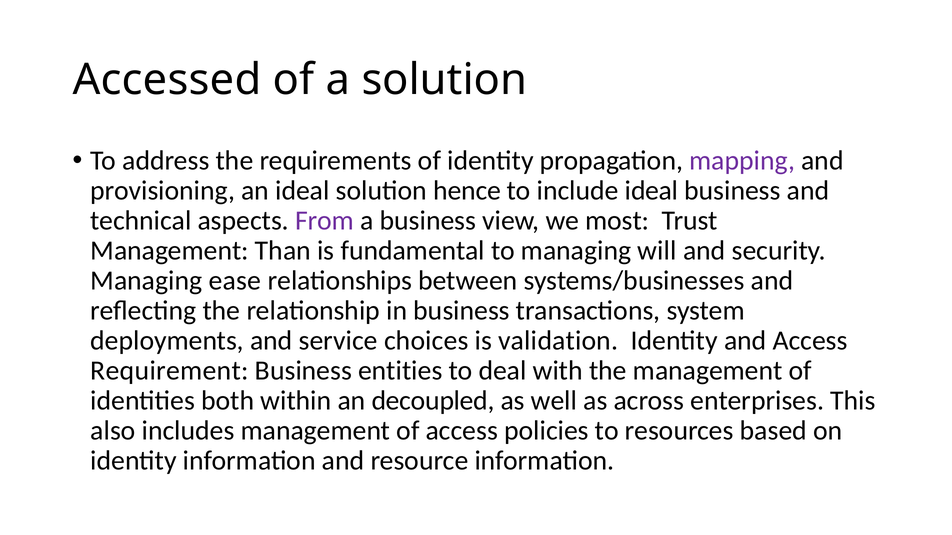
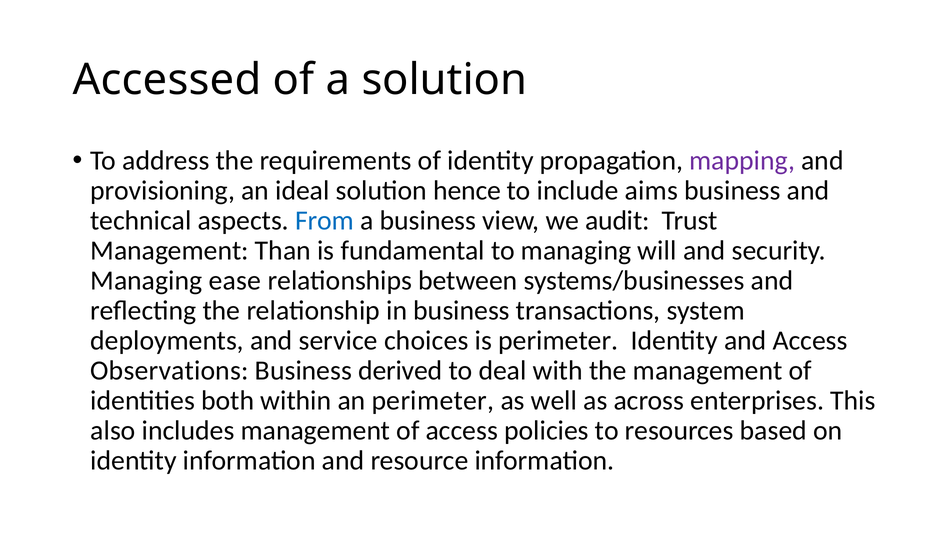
include ideal: ideal -> aims
From colour: purple -> blue
most: most -> audit
is validation: validation -> perimeter
Requirement: Requirement -> Observations
entities: entities -> derived
an decoupled: decoupled -> perimeter
